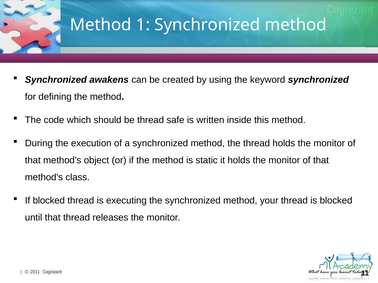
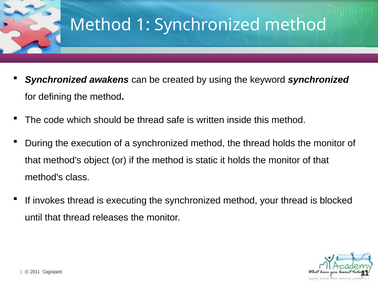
If blocked: blocked -> invokes
